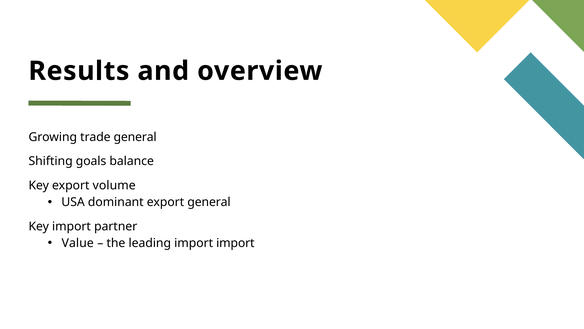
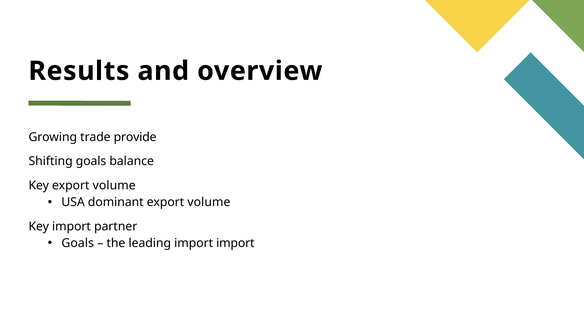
trade general: general -> provide
dominant export general: general -> volume
Value at (78, 243): Value -> Goals
